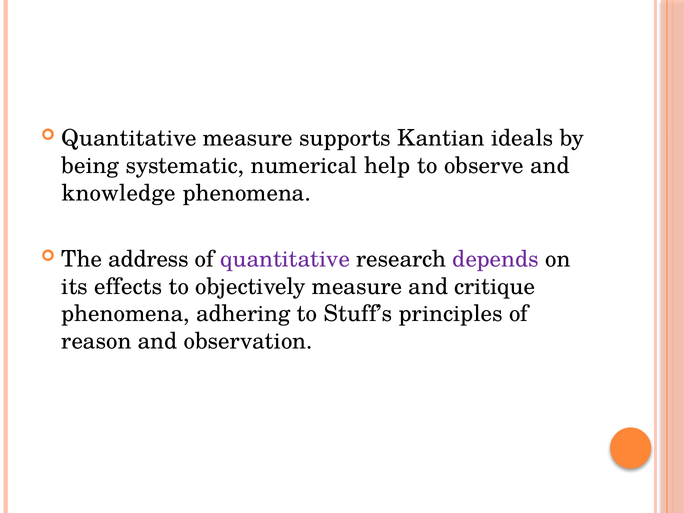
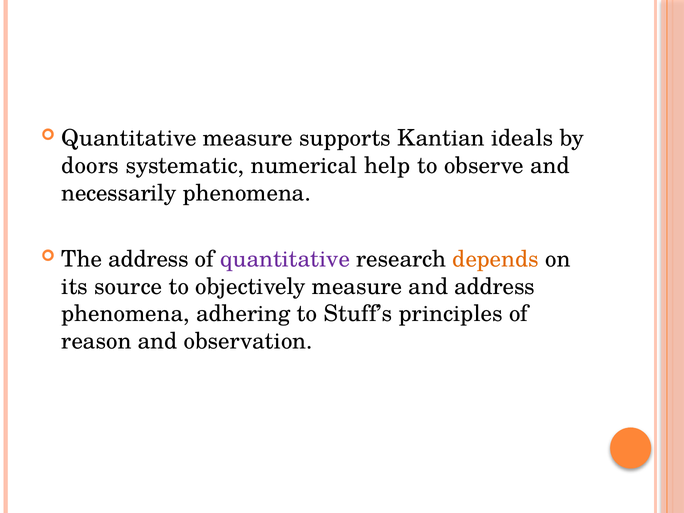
being: being -> doors
knowledge: knowledge -> necessarily
depends colour: purple -> orange
effects: effects -> source
and critique: critique -> address
